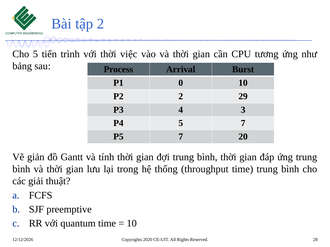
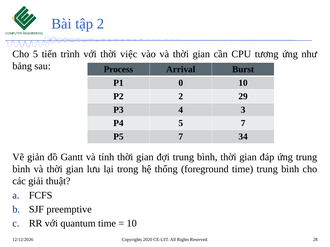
20: 20 -> 34
throughput: throughput -> foreground
